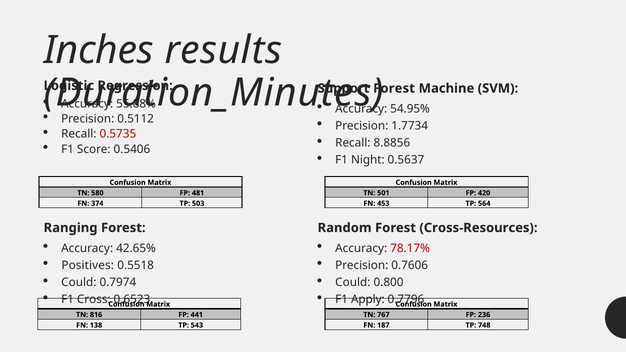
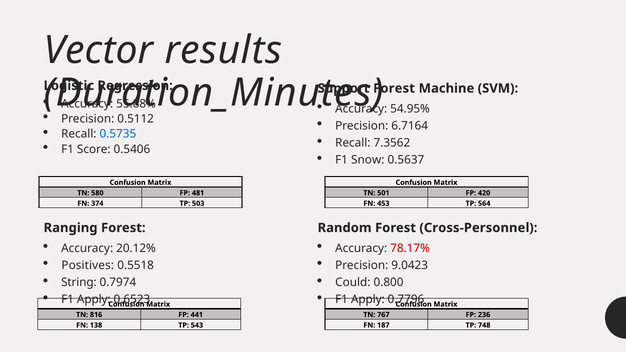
Inches: Inches -> Vector
1.7734: 1.7734 -> 6.7164
0.5735 colour: red -> blue
8.8856: 8.8856 -> 7.3562
Night: Night -> Snow
Cross-Resources: Cross-Resources -> Cross-Personnel
42.65%: 42.65% -> 20.12%
0.7606: 0.7606 -> 9.0423
Could at (79, 283): Could -> String
Cross at (94, 300): Cross -> Apply
